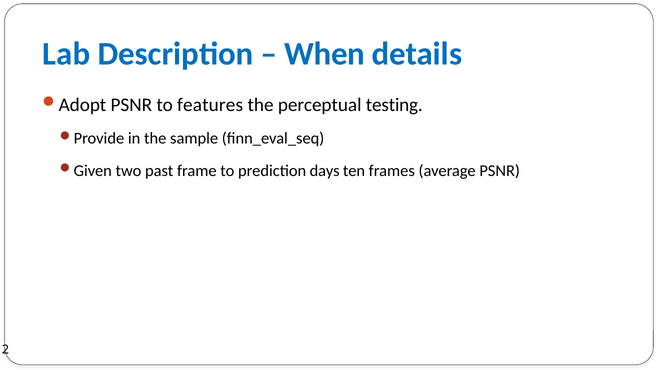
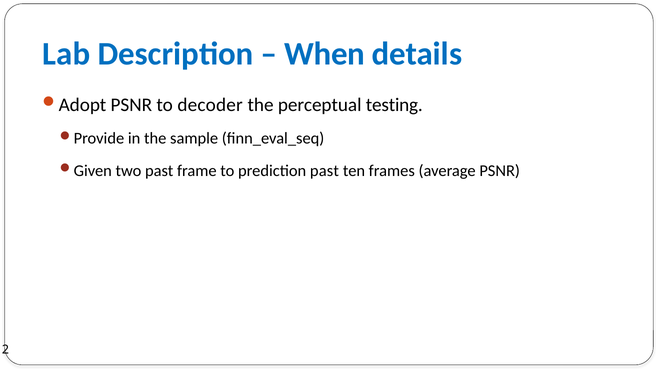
features: features -> decoder
prediction days: days -> past
